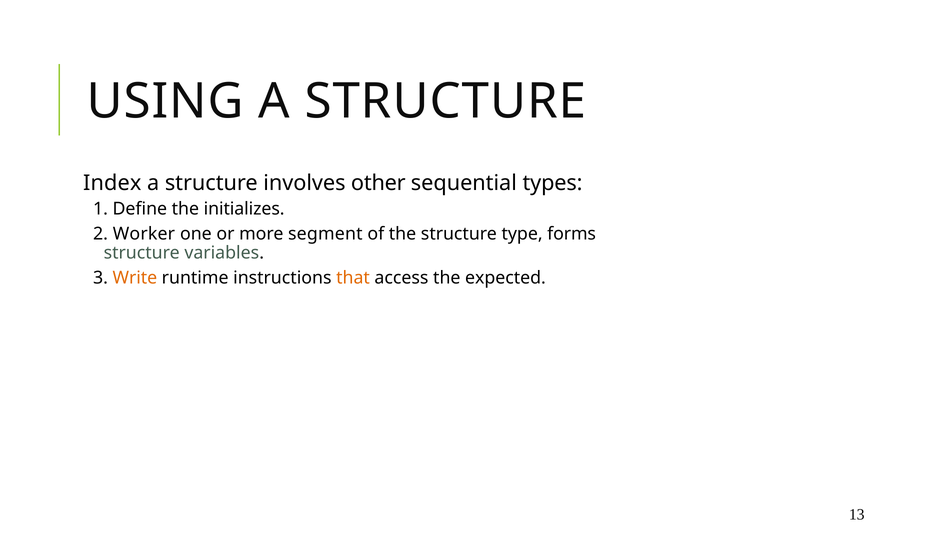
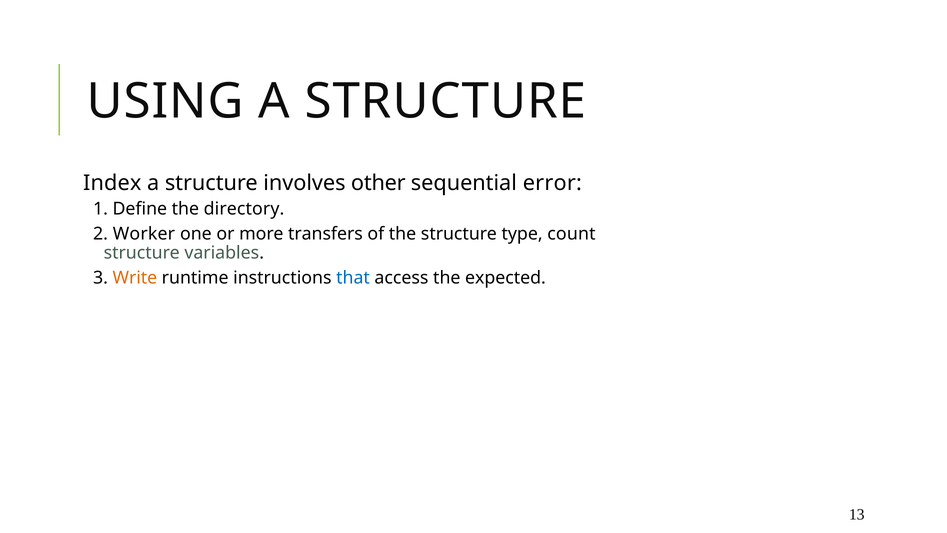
types: types -> error
initializes: initializes -> directory
segment: segment -> transfers
forms: forms -> count
that colour: orange -> blue
